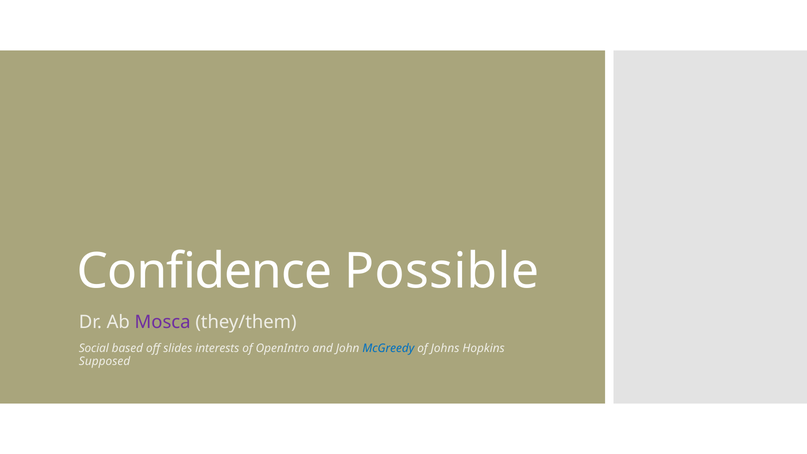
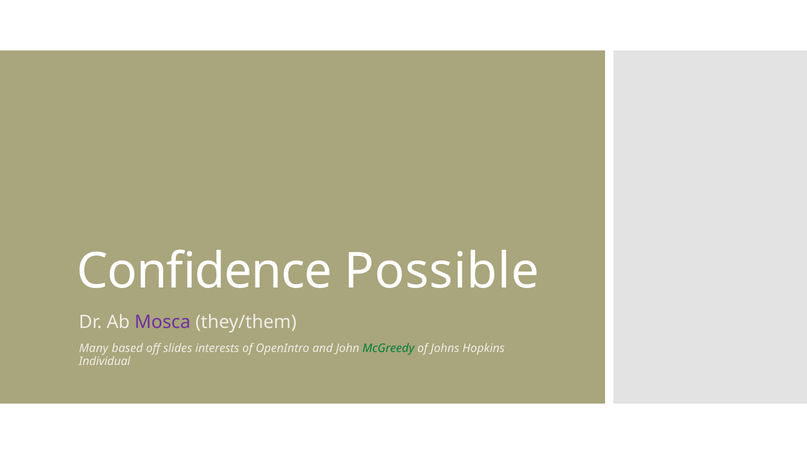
Social: Social -> Many
McGreedy colour: blue -> green
Supposed: Supposed -> Individual
